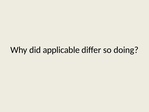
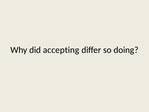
applicable: applicable -> accepting
